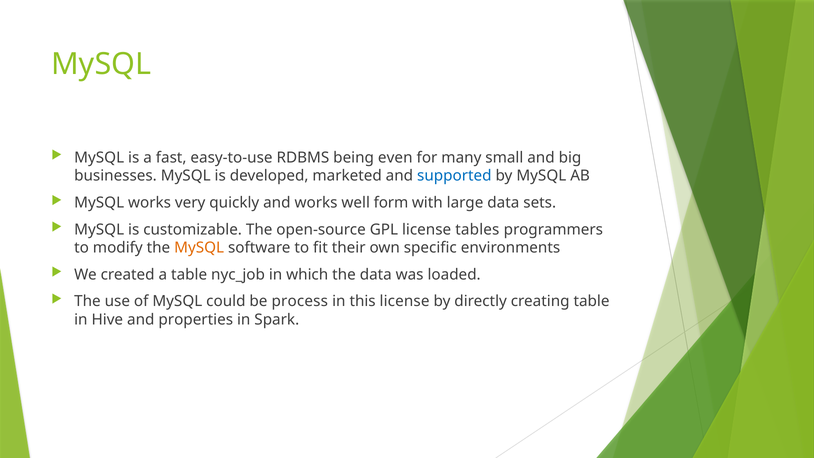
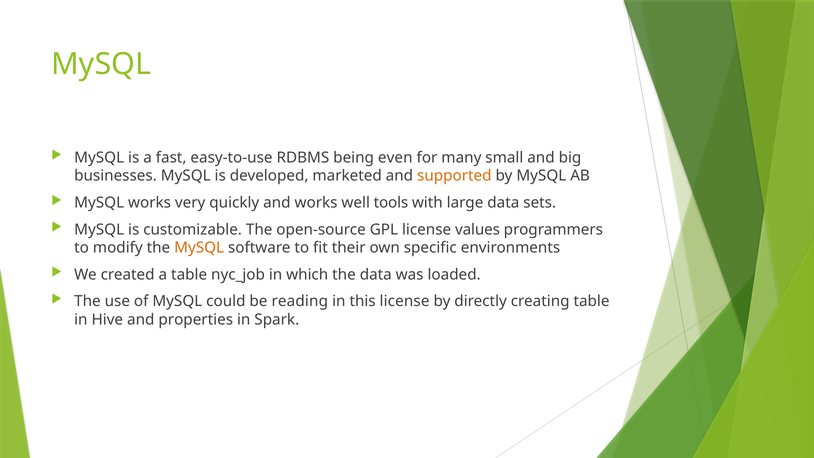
supported colour: blue -> orange
form: form -> tools
tables: tables -> values
process: process -> reading
